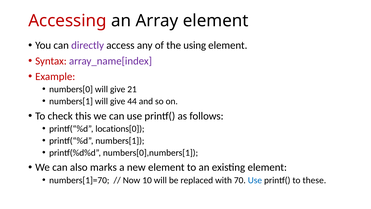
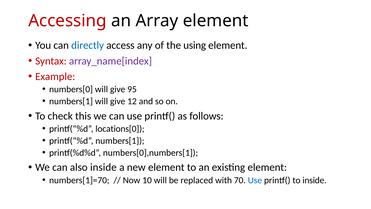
directly colour: purple -> blue
21: 21 -> 95
44: 44 -> 12
also marks: marks -> inside
to these: these -> inside
